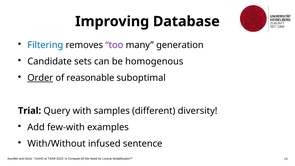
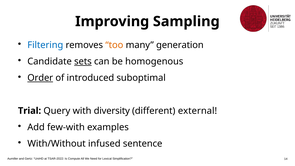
Database: Database -> Sampling
too colour: purple -> orange
sets underline: none -> present
reasonable: reasonable -> introduced
samples: samples -> diversity
diversity: diversity -> external
